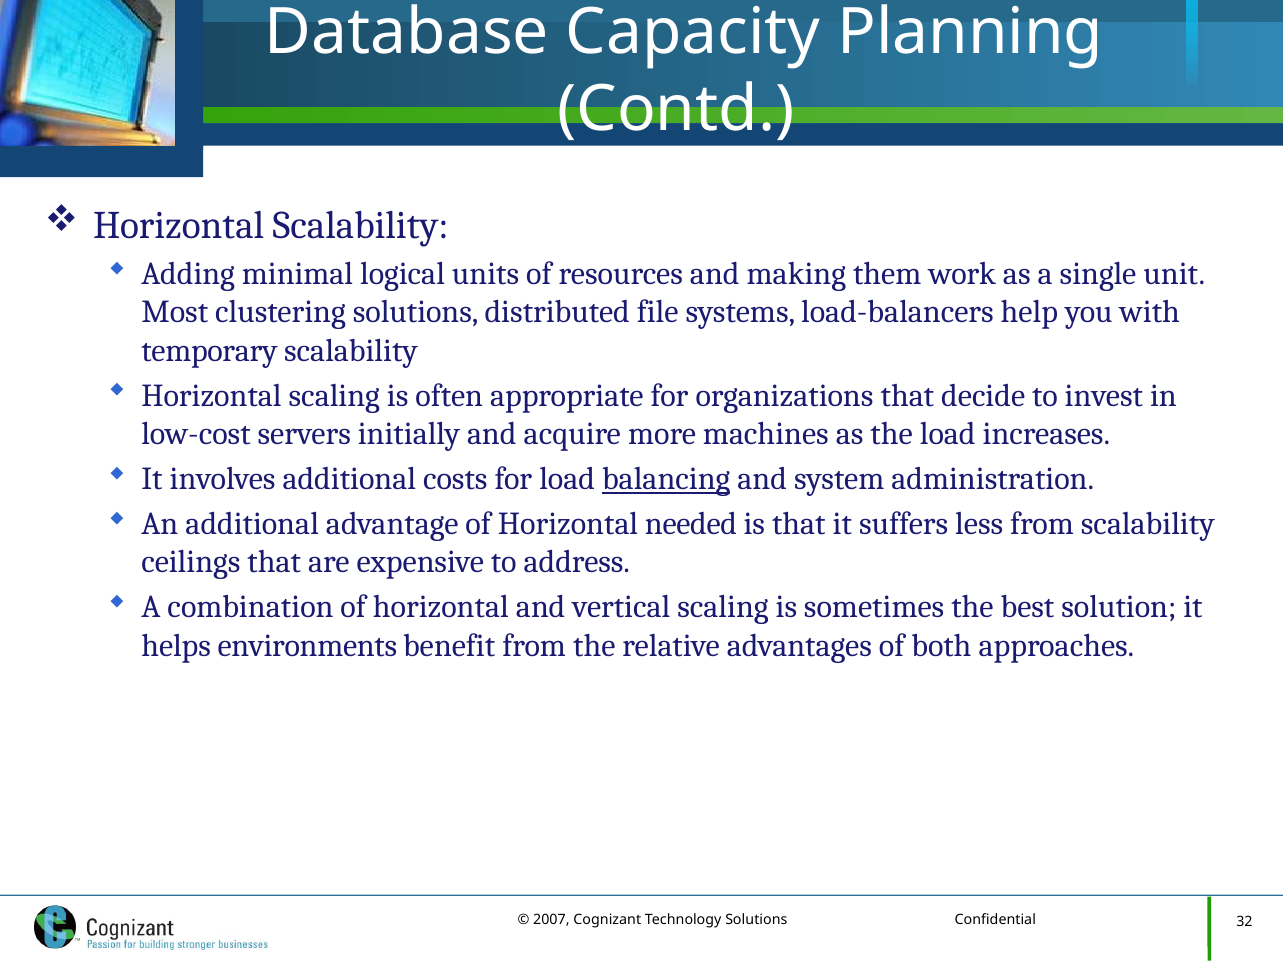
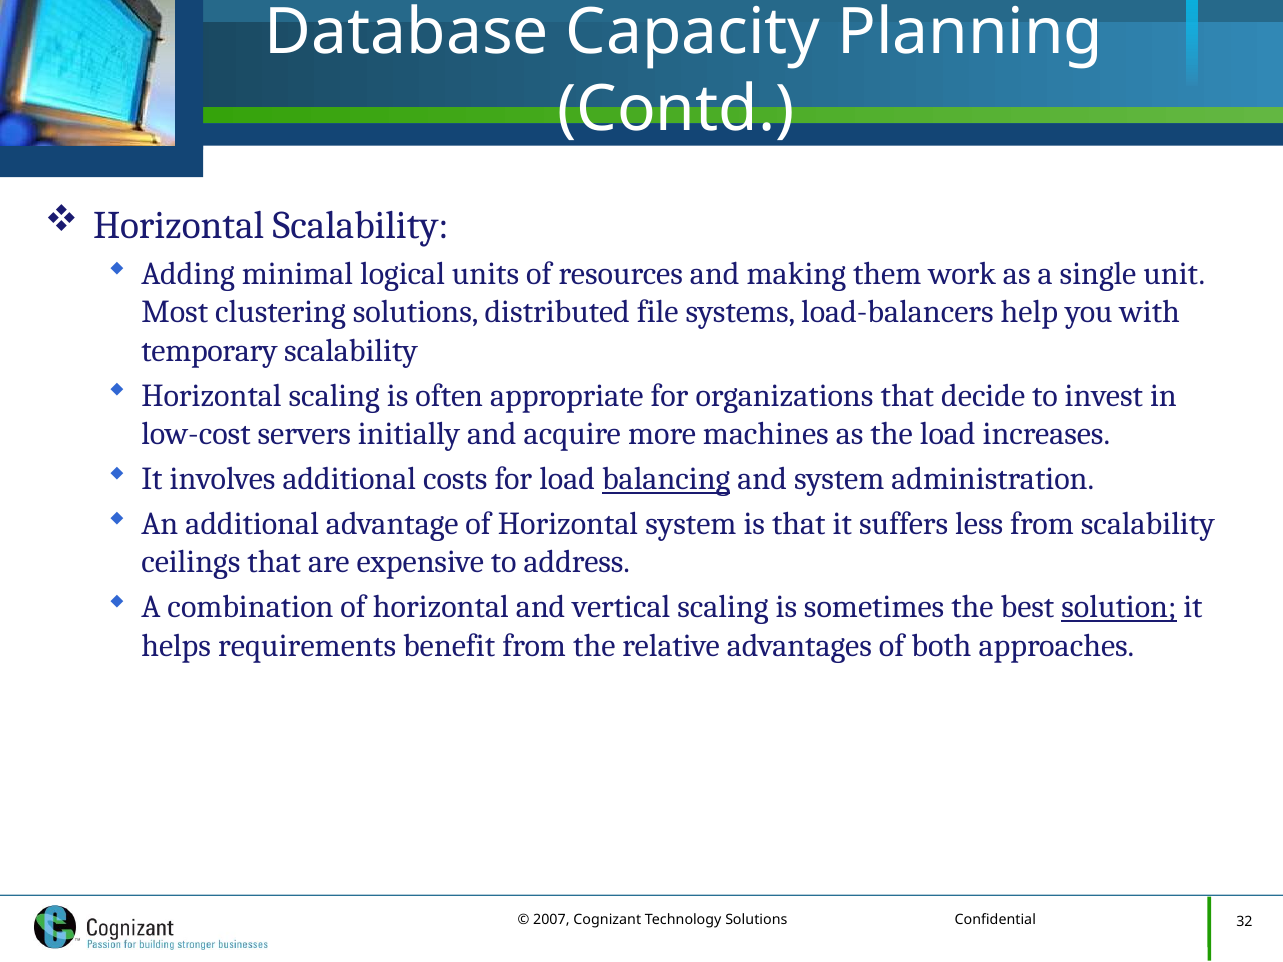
Horizontal needed: needed -> system
solution underline: none -> present
environments: environments -> requirements
